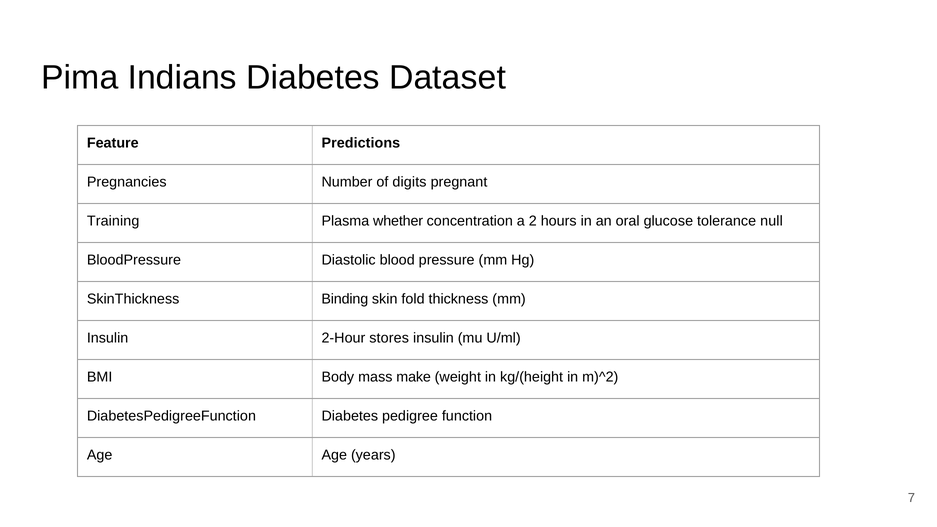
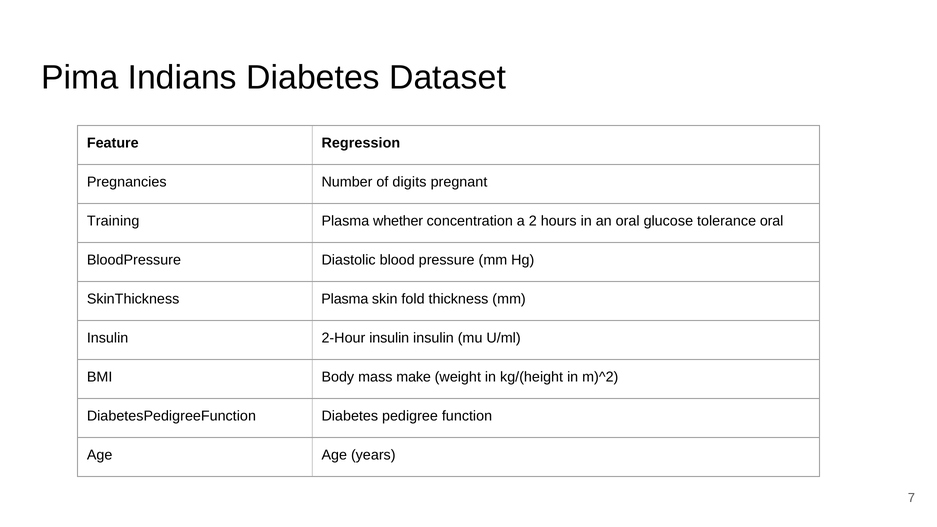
Predictions: Predictions -> Regression
tolerance null: null -> oral
SkinThickness Binding: Binding -> Plasma
2-Hour stores: stores -> insulin
